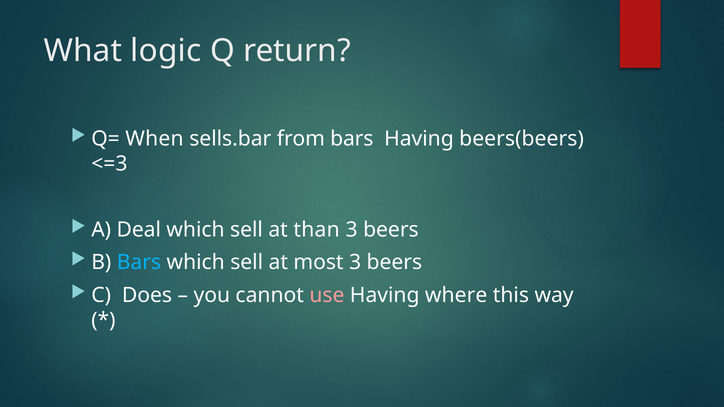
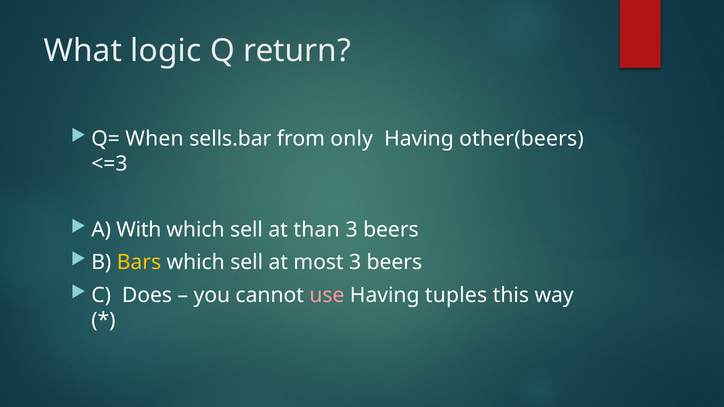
from bars: bars -> only
beers(beers: beers(beers -> other(beers
Deal: Deal -> With
Bars at (139, 263) colour: light blue -> yellow
where: where -> tuples
